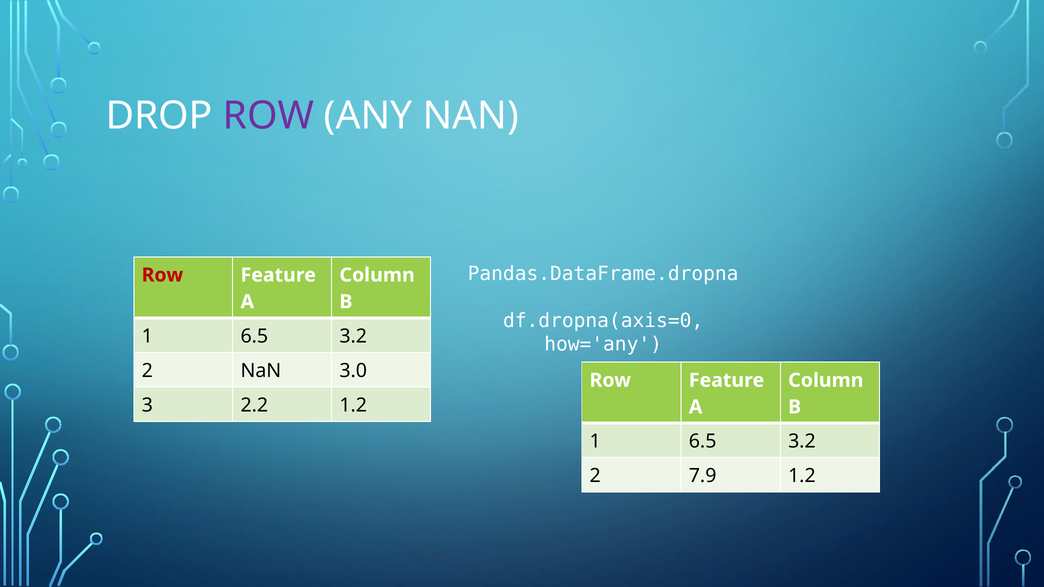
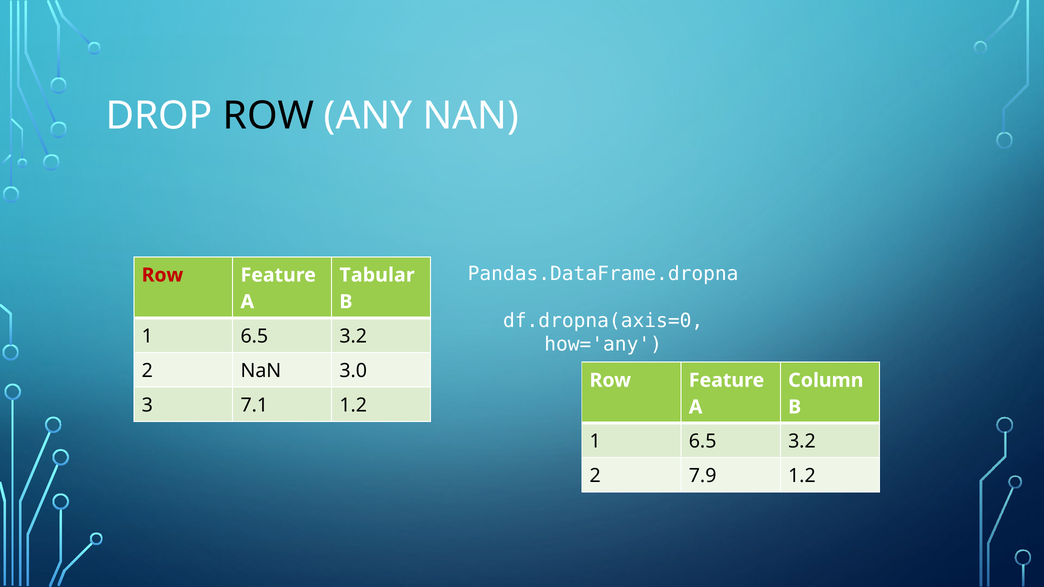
ROW at (268, 116) colour: purple -> black
Column at (377, 275): Column -> Tabular
2.2: 2.2 -> 7.1
